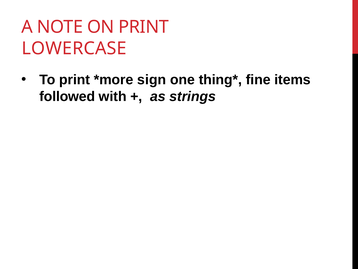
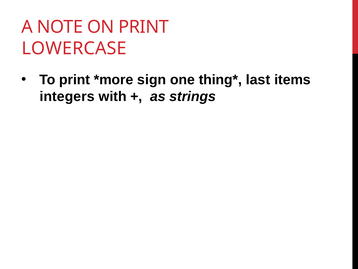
fine: fine -> last
followed: followed -> integers
